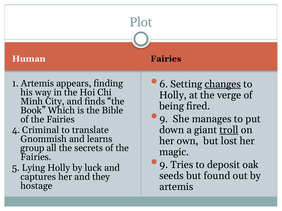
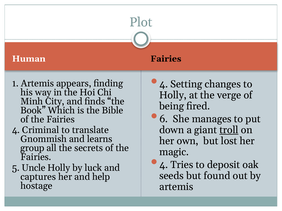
6 at (164, 84): 6 -> 4
changes underline: present -> none
9 at (164, 119): 9 -> 6
9 at (164, 165): 9 -> 4
Lying: Lying -> Uncle
they: they -> help
